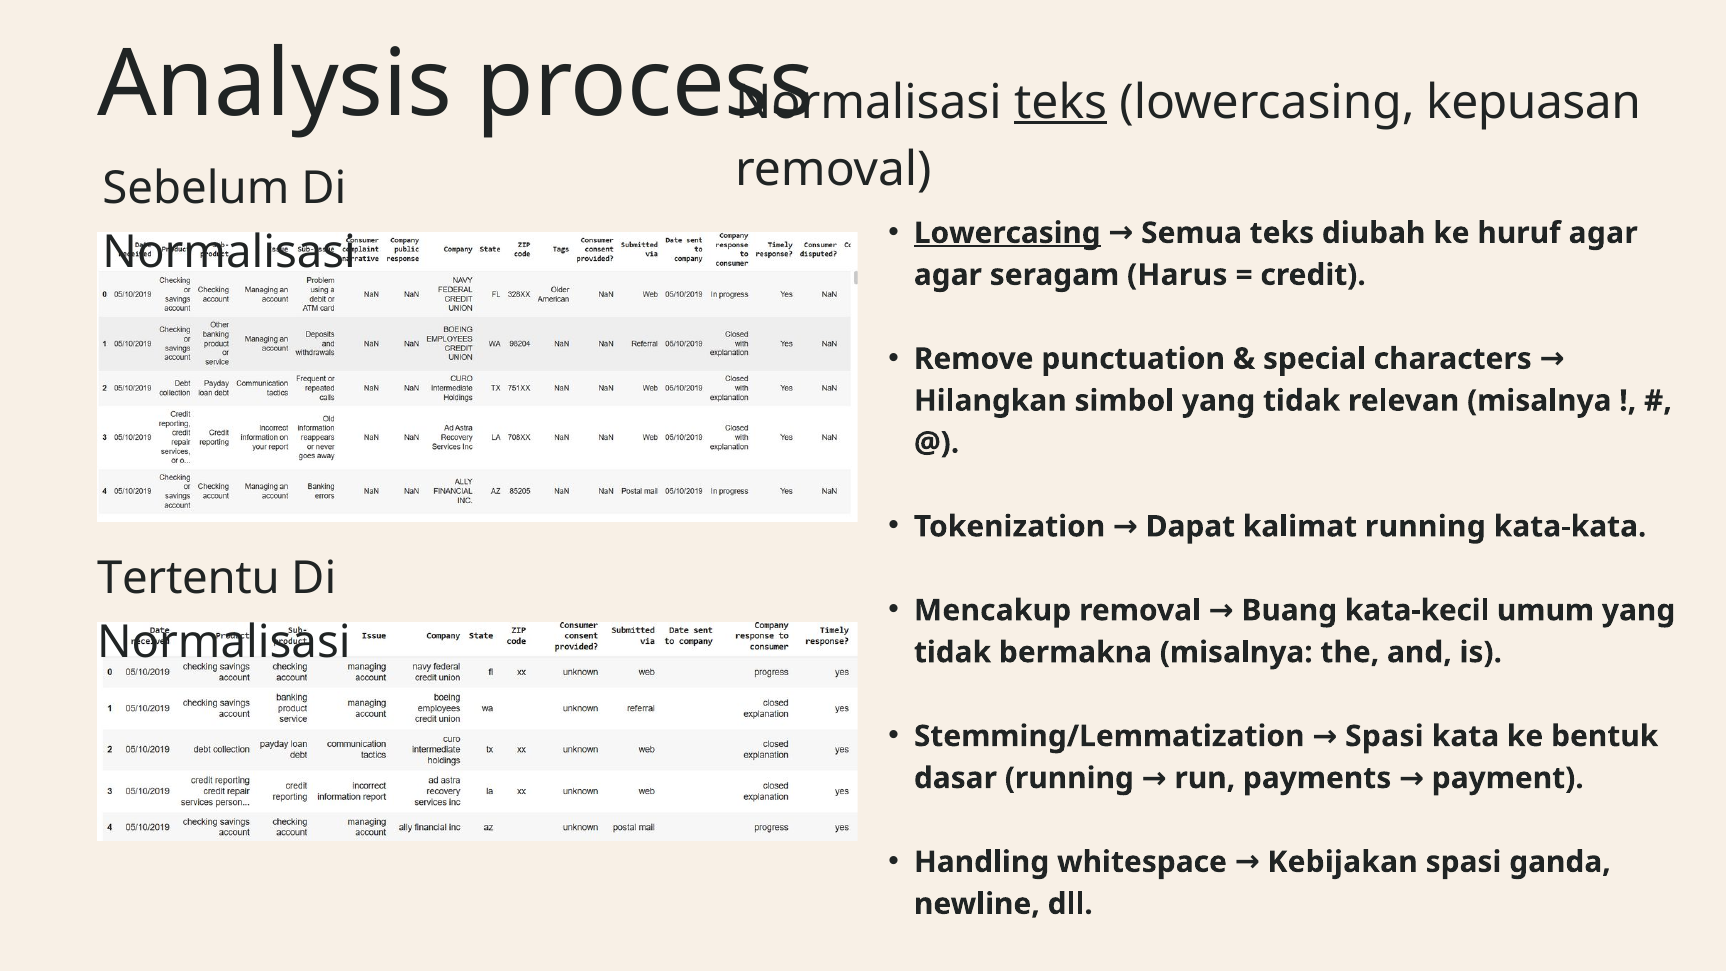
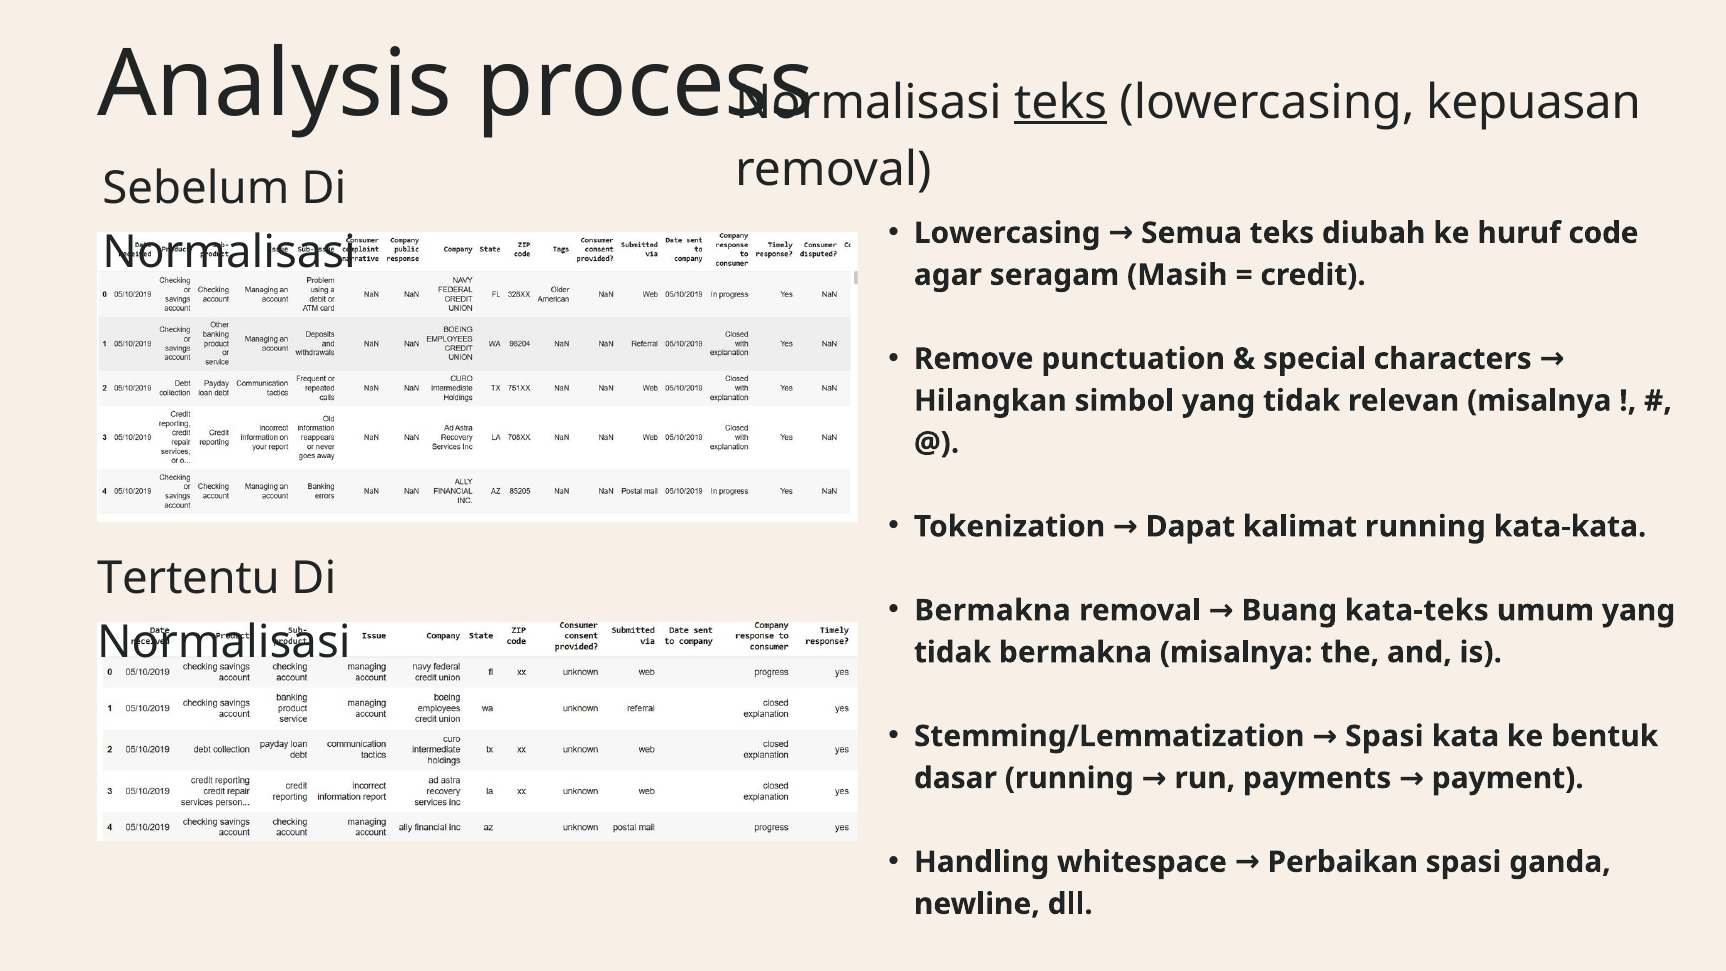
Lowercasing at (1007, 233) underline: present -> none
huruf agar: agar -> code
Harus: Harus -> Masih
Mencakup at (993, 610): Mencakup -> Bermakna
kata-kecil: kata-kecil -> kata-teks
Kebijakan: Kebijakan -> Perbaikan
